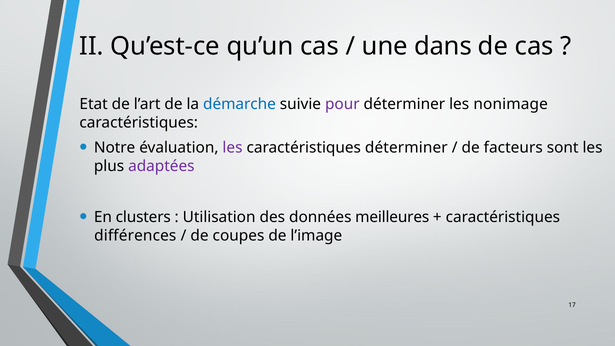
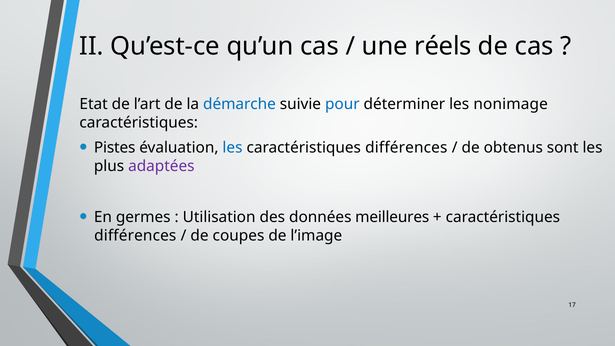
dans: dans -> réels
pour colour: purple -> blue
Notre: Notre -> Pistes
les at (232, 148) colour: purple -> blue
déterminer at (406, 148): déterminer -> différences
facteurs: facteurs -> obtenus
clusters: clusters -> germes
